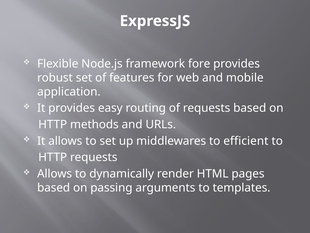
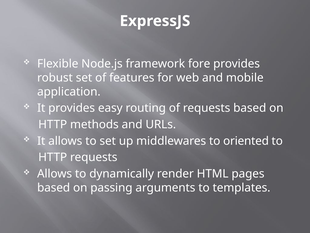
efficient: efficient -> oriented
